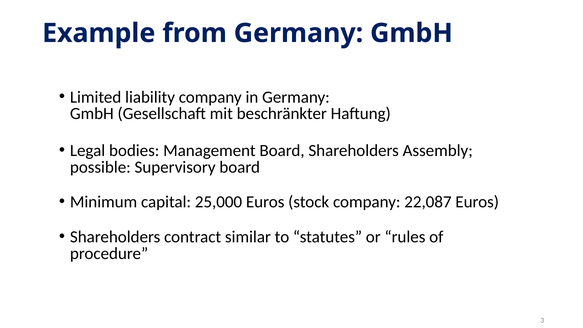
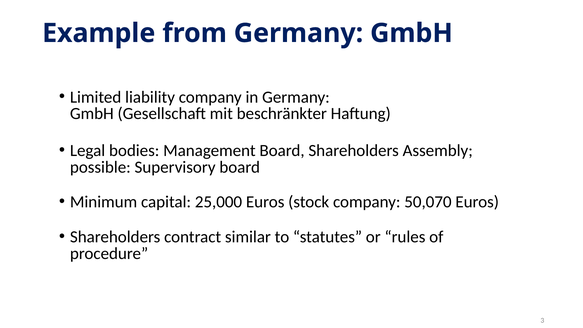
22,087: 22,087 -> 50,070
